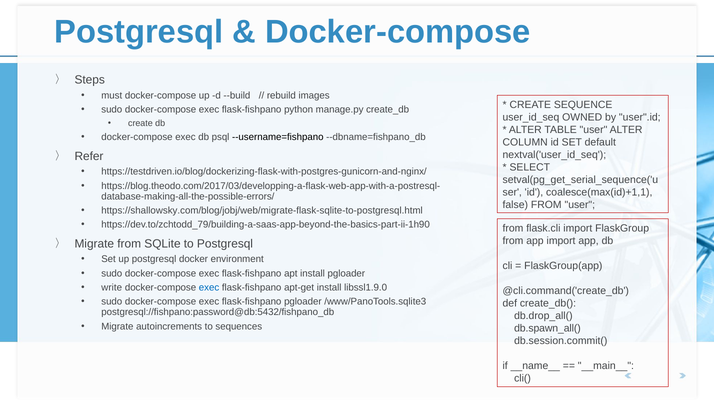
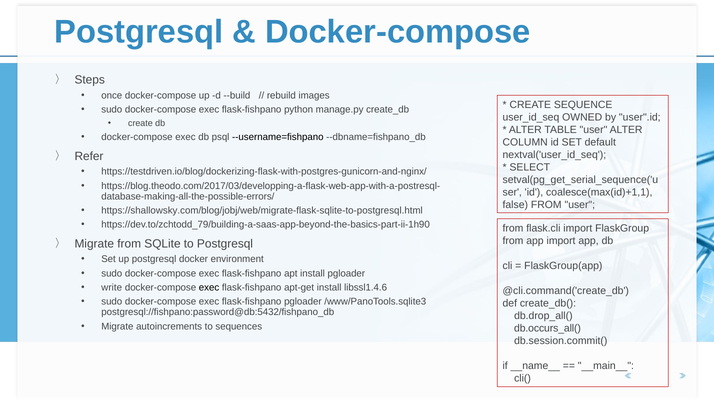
must: must -> once
exec at (209, 287) colour: blue -> black
libssl1.9.0: libssl1.9.0 -> libssl1.4.6
db.spawn_all(: db.spawn_all( -> db.occurs_all(
